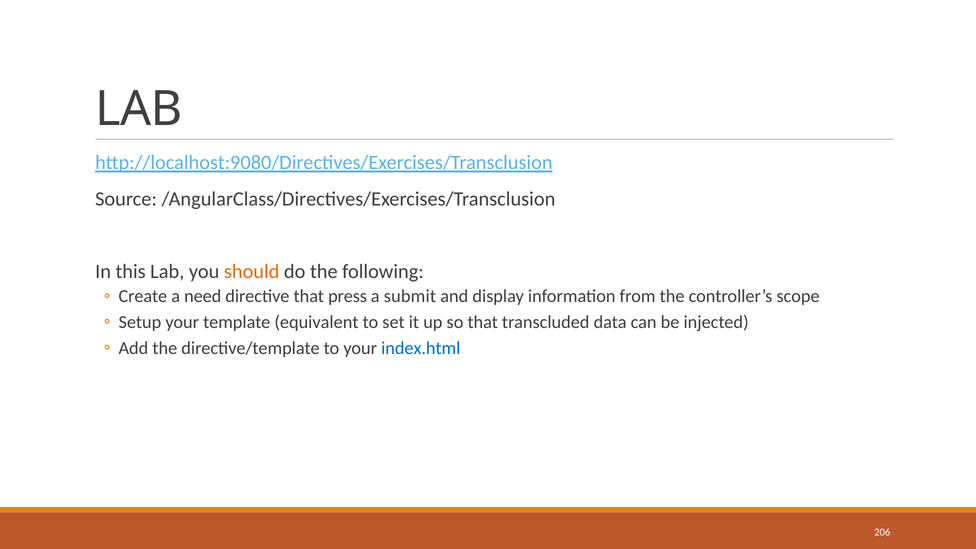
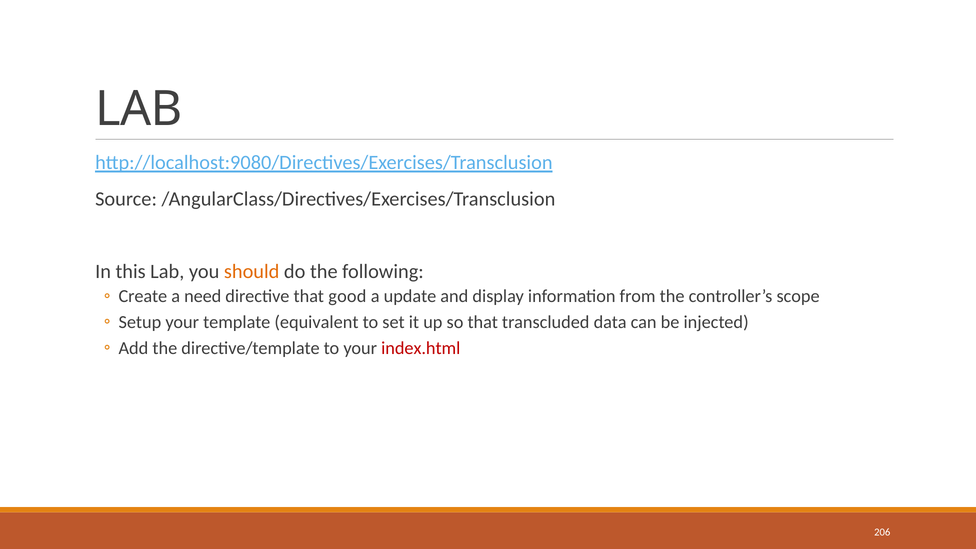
press: press -> good
submit: submit -> update
index.html colour: blue -> red
